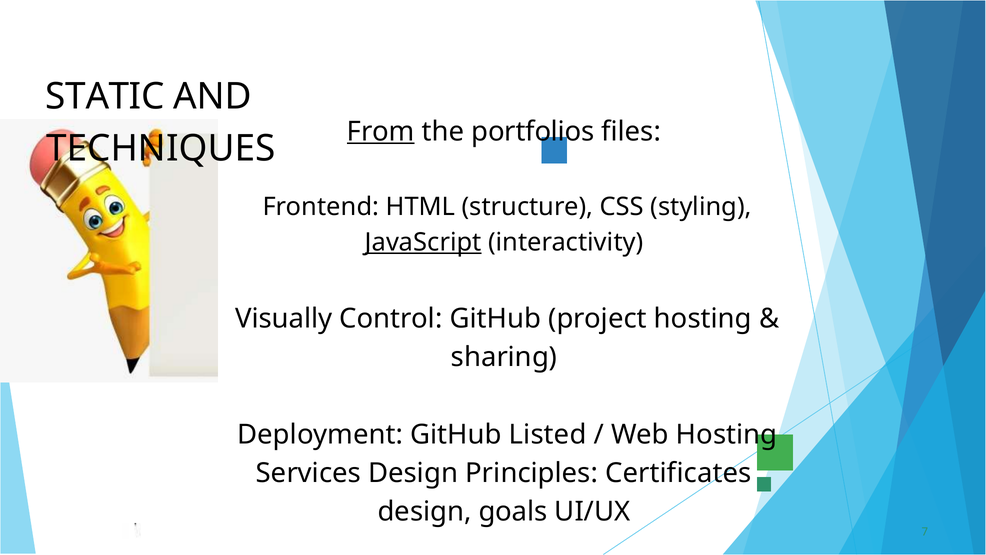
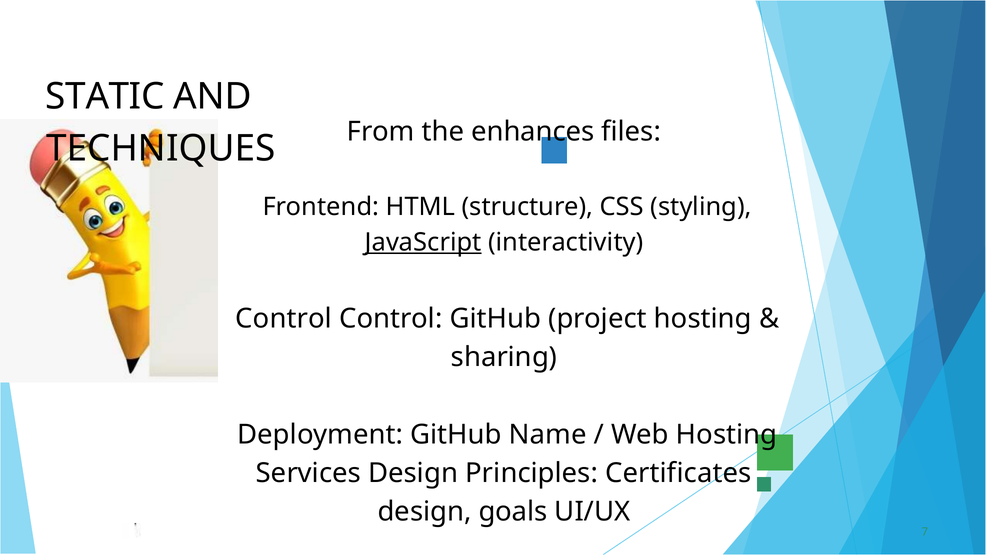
From underline: present -> none
portfolios: portfolios -> enhances
Visually at (284, 318): Visually -> Control
Listed: Listed -> Name
